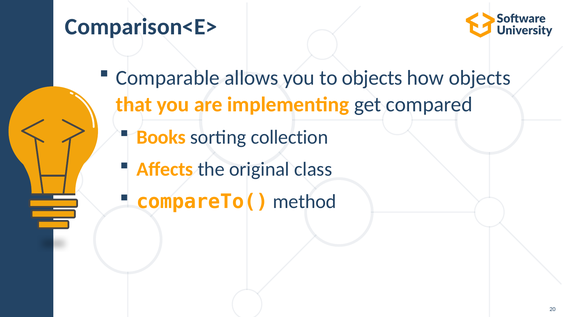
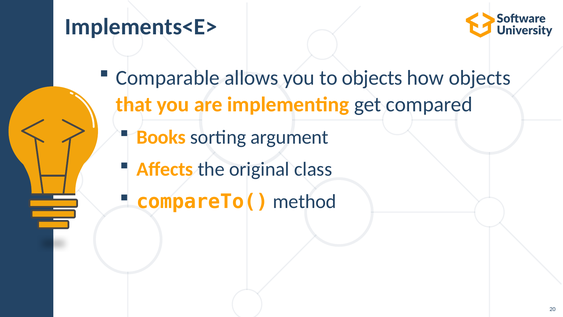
Comparison<E>: Comparison<E> -> Implements<E>
collection: collection -> argument
